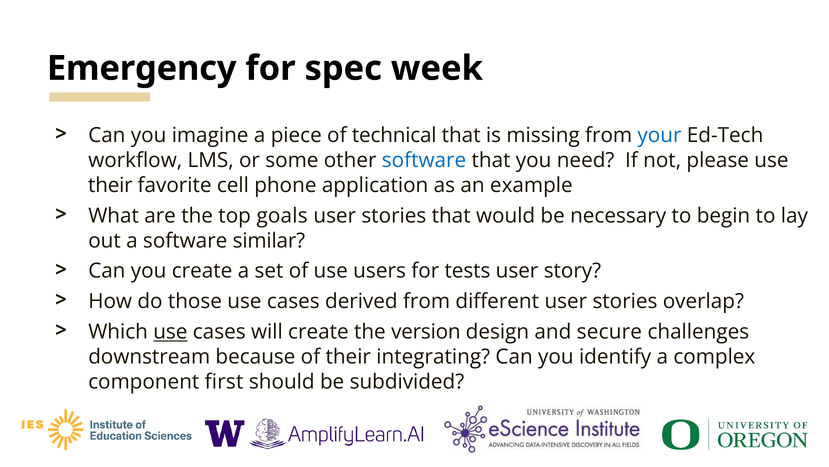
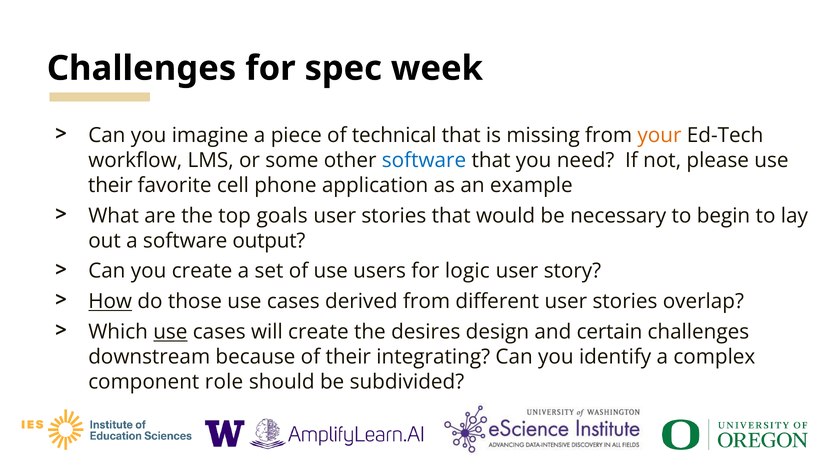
Emergency at (142, 68): Emergency -> Challenges
your colour: blue -> orange
similar: similar -> output
tests: tests -> logic
How underline: none -> present
version: version -> desires
secure: secure -> certain
first: first -> role
